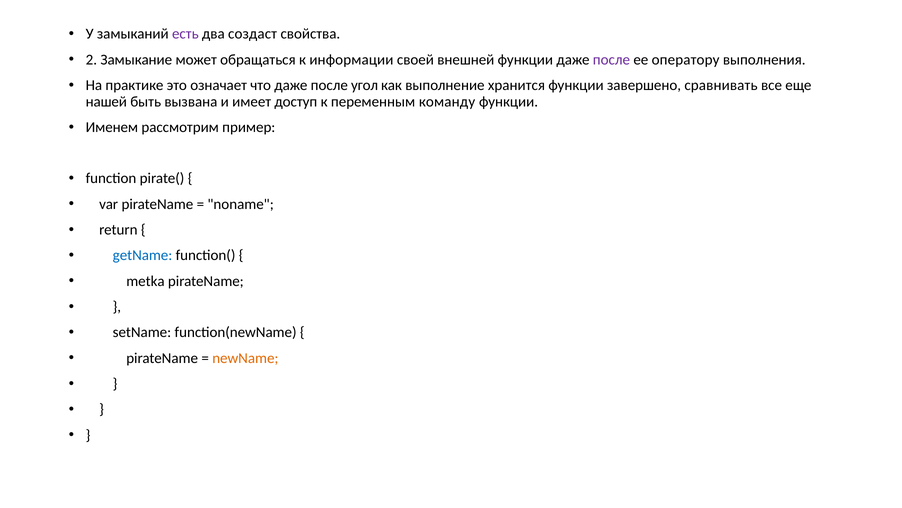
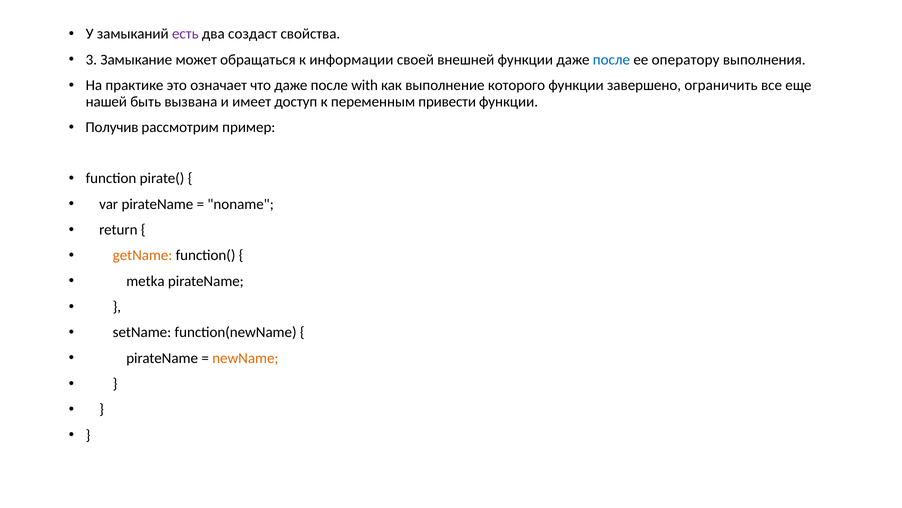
2: 2 -> 3
после at (611, 60) colour: purple -> blue
угол: угол -> with
хранится: хранится -> которого
сравнивать: сравнивать -> ограничить
команду: команду -> привести
Именем: Именем -> Получив
getName colour: blue -> orange
